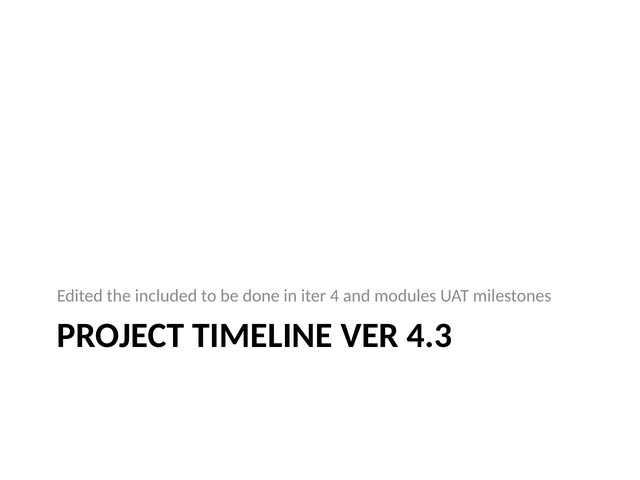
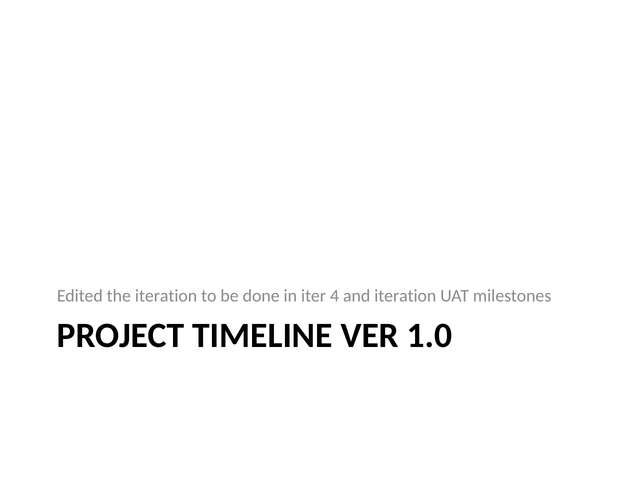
the included: included -> iteration
and modules: modules -> iteration
4.3: 4.3 -> 1.0
